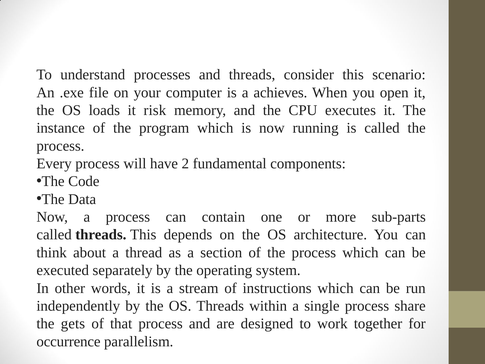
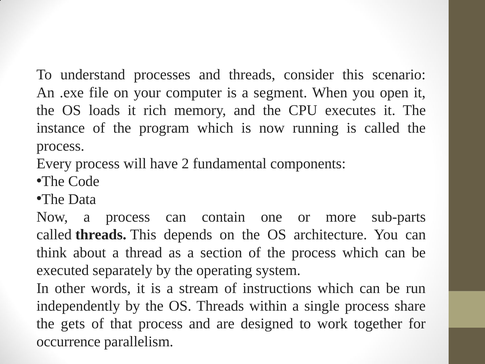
achieves: achieves -> segment
risk: risk -> rich
